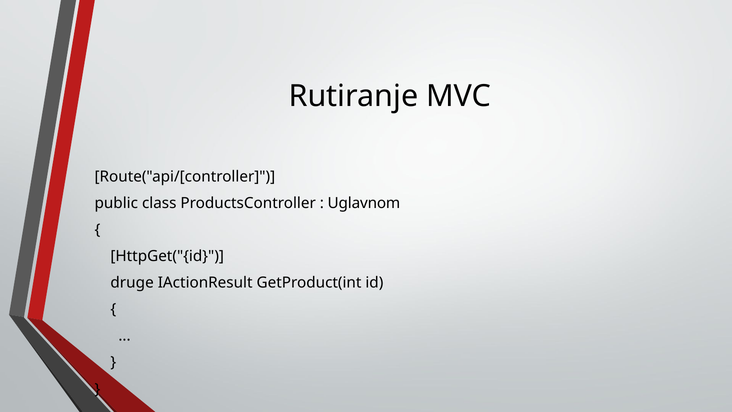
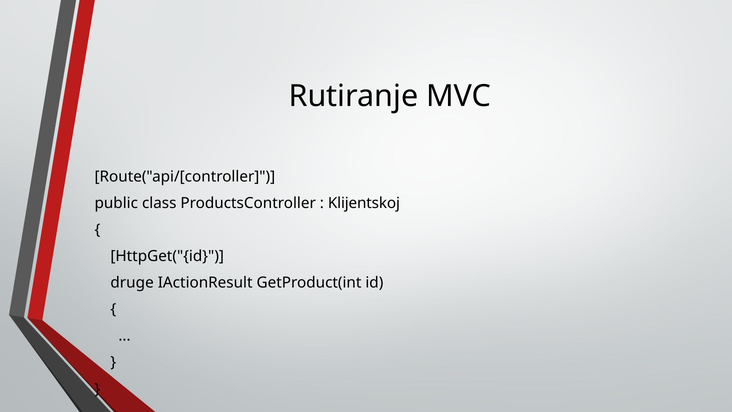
Uglavnom: Uglavnom -> Klijentskoj
